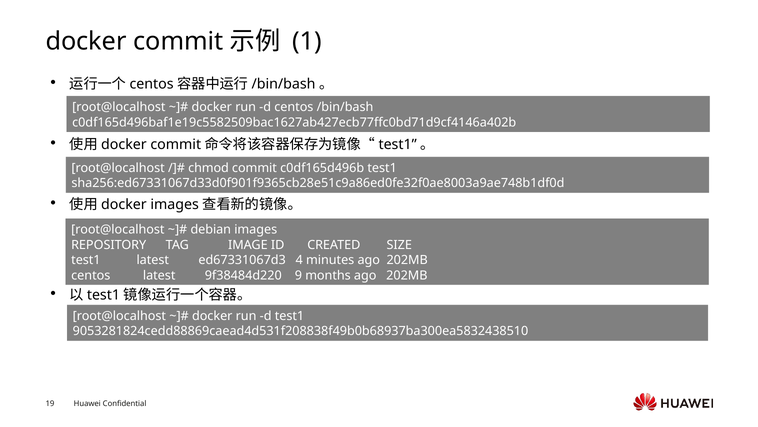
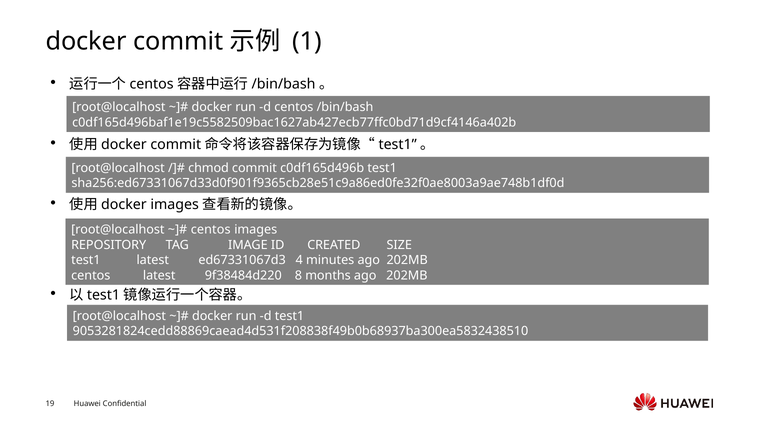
debian at (211, 229): debian -> centos
9: 9 -> 8
